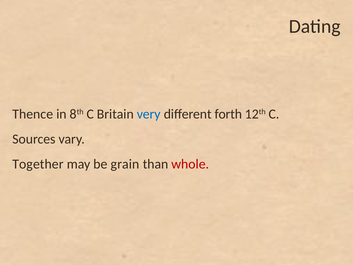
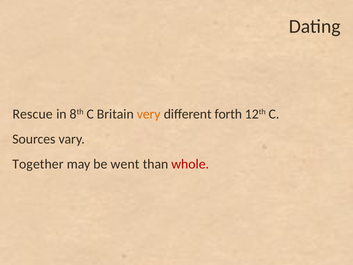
Thence: Thence -> Rescue
very colour: blue -> orange
grain: grain -> went
